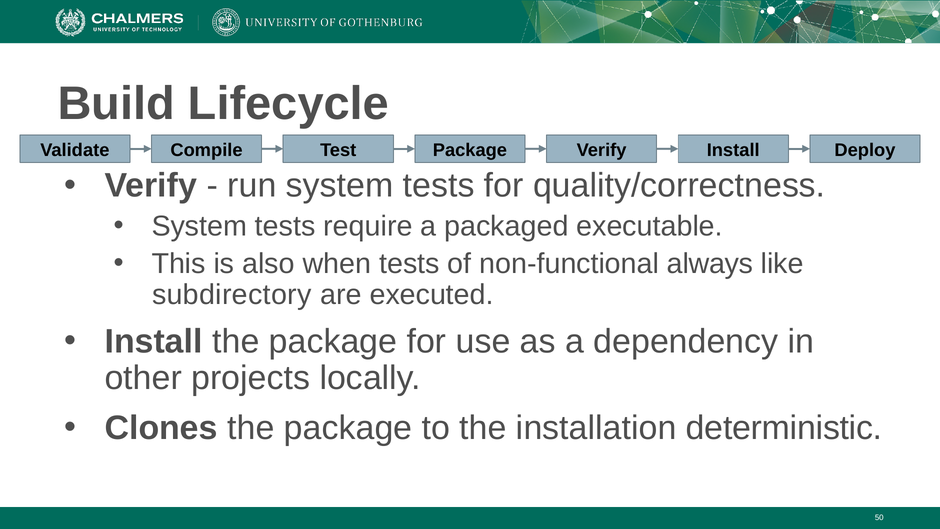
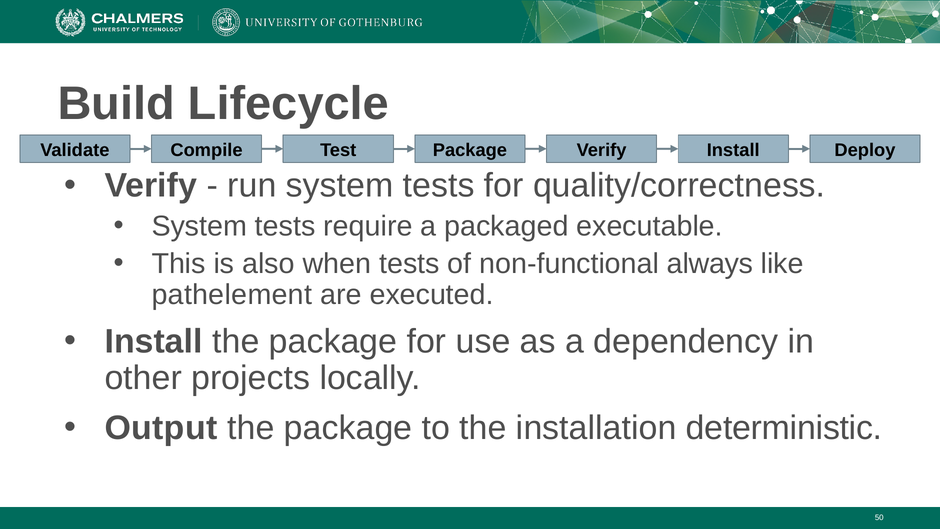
subdirectory: subdirectory -> pathelement
Clones: Clones -> Output
